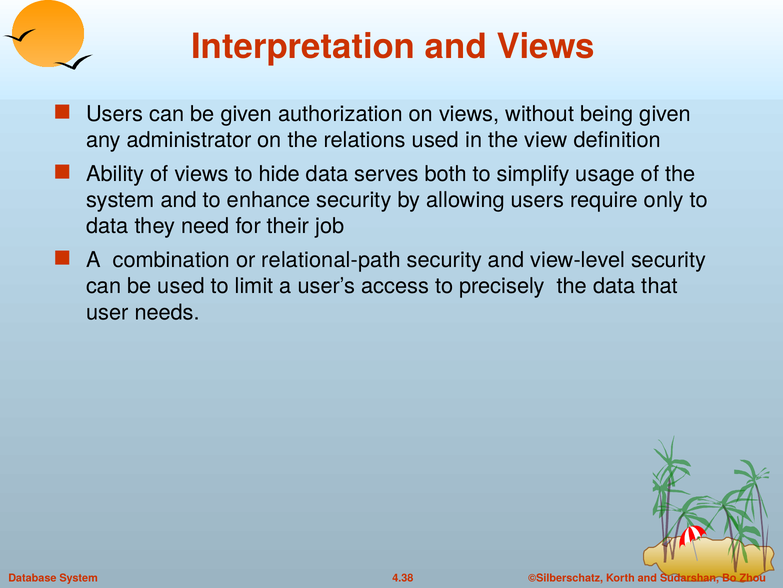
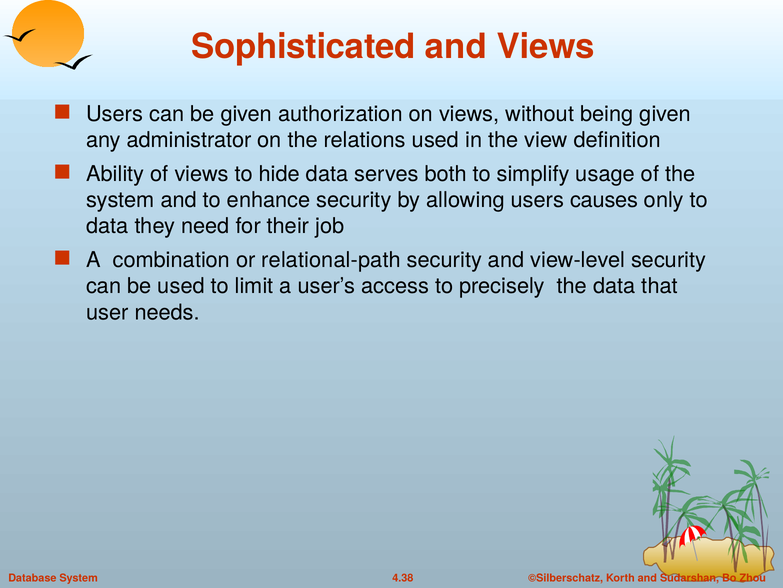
Interpretation: Interpretation -> Sophisticated
require: require -> causes
